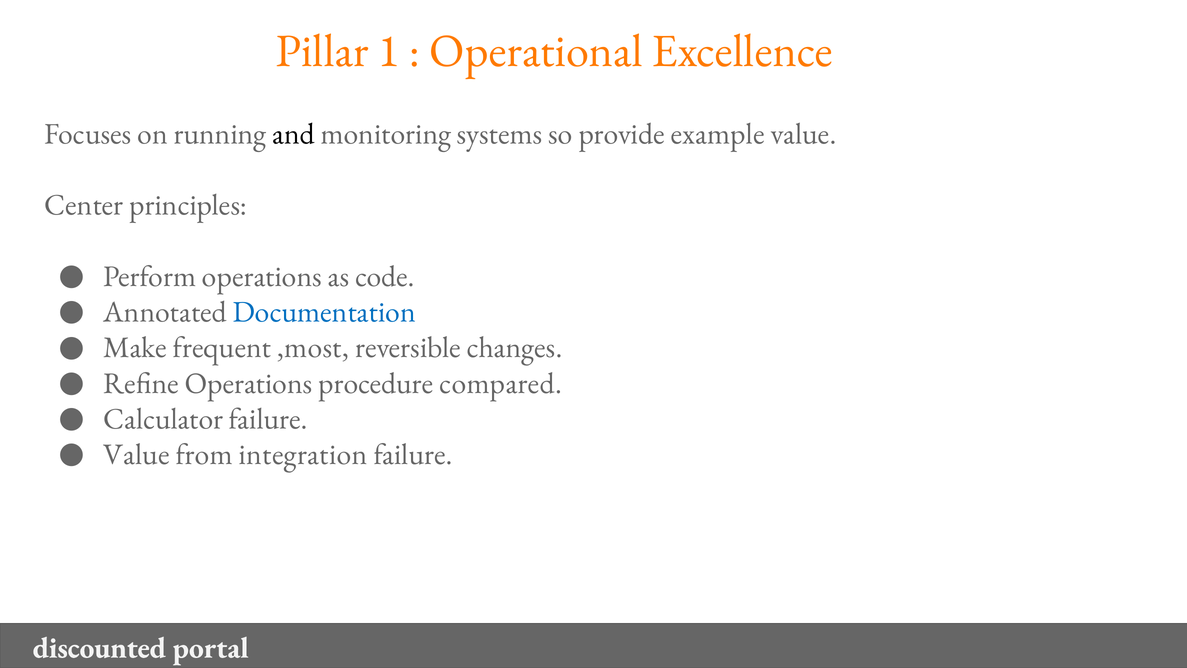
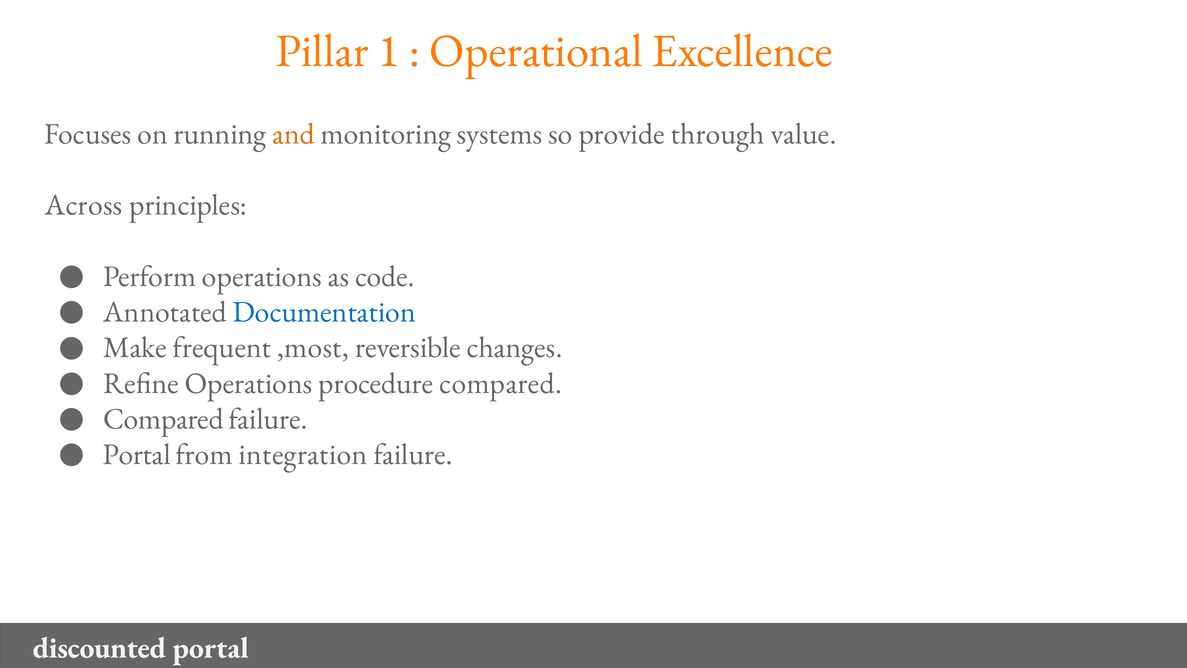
and colour: black -> orange
example: example -> through
Center: Center -> Across
Calculator at (163, 419): Calculator -> Compared
Value at (137, 454): Value -> Portal
